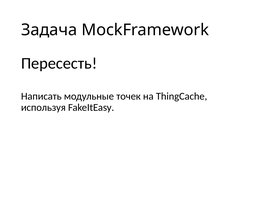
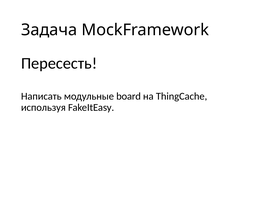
точек: точек -> board
